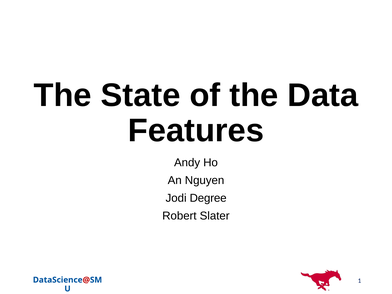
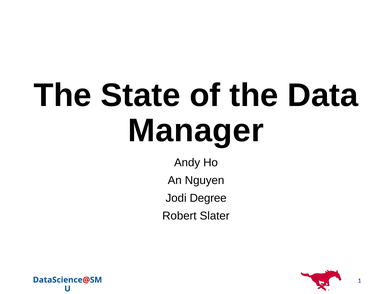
Features: Features -> Manager
